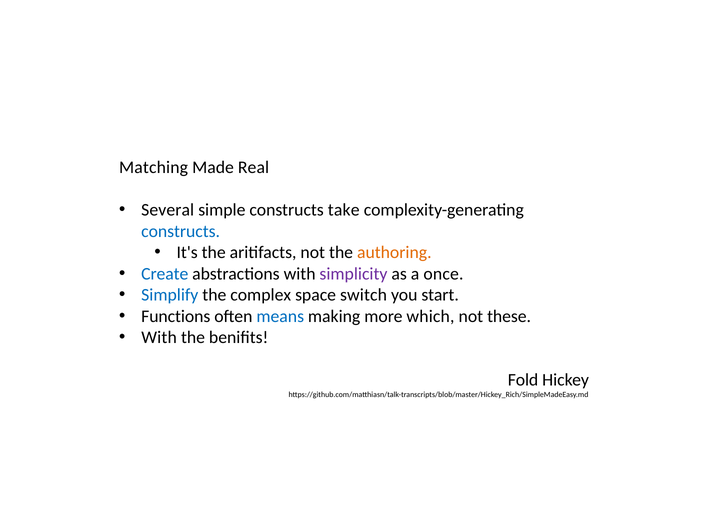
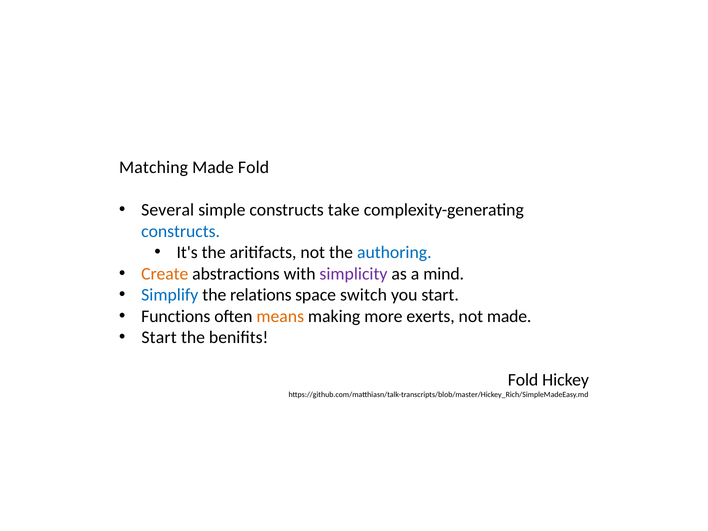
Made Real: Real -> Fold
authoring colour: orange -> blue
Create colour: blue -> orange
once: once -> mind
complex: complex -> relations
means colour: blue -> orange
which: which -> exerts
not these: these -> made
With at (159, 337): With -> Start
